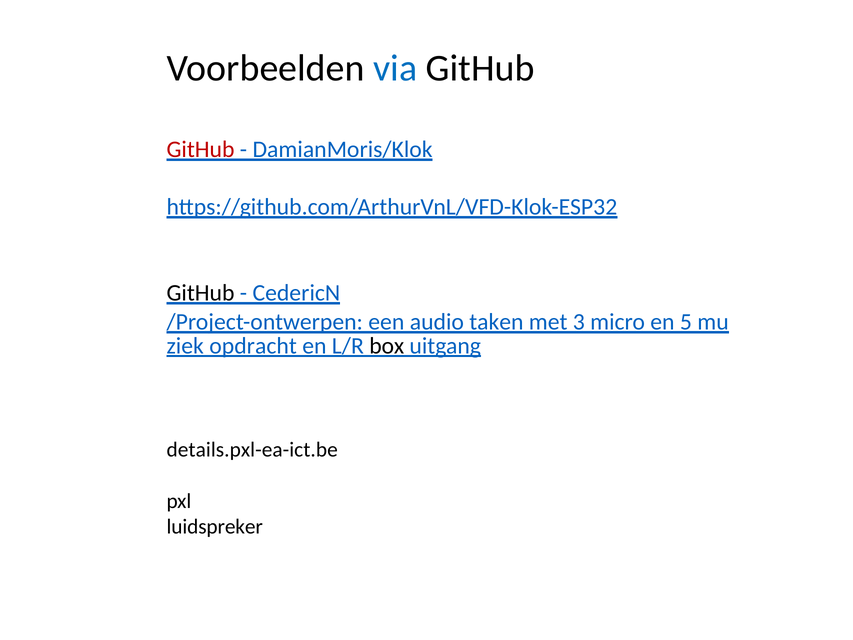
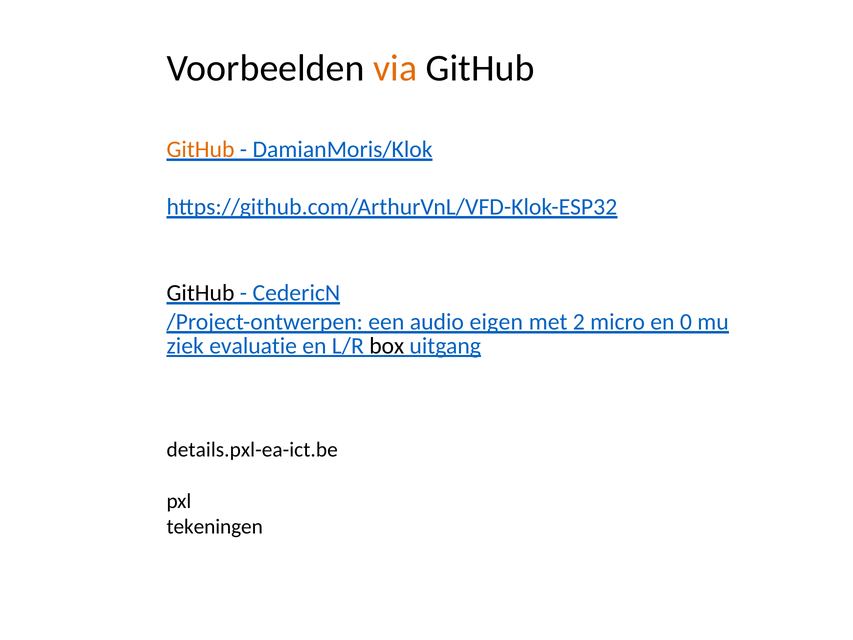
via colour: blue -> orange
GitHub at (201, 149) colour: red -> orange
taken: taken -> eigen
3: 3 -> 2
5: 5 -> 0
opdracht: opdracht -> evaluatie
luidspreker: luidspreker -> tekeningen
